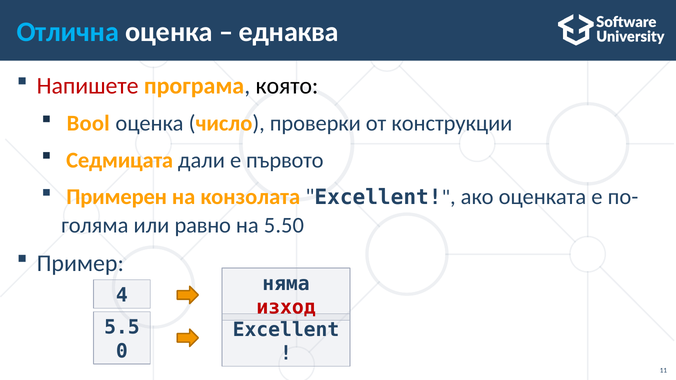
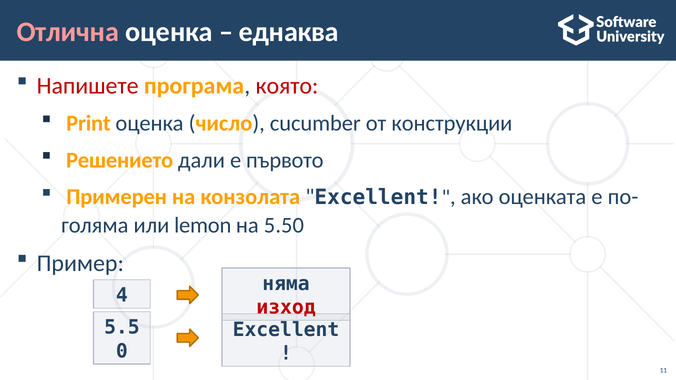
Отлична colour: light blue -> pink
която colour: black -> red
Bool: Bool -> Print
проверки: проверки -> cucumber
Седмицата: Седмицата -> Решението
равно: равно -> lemon
